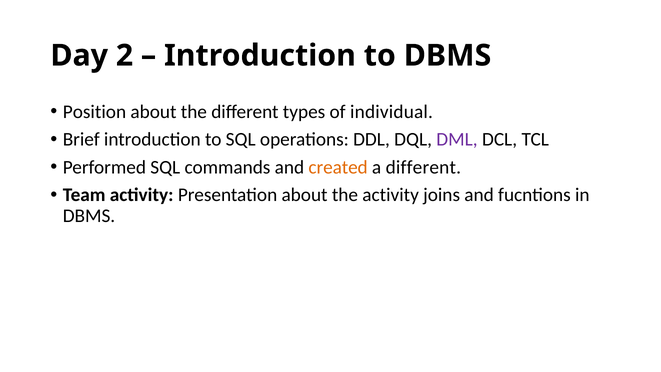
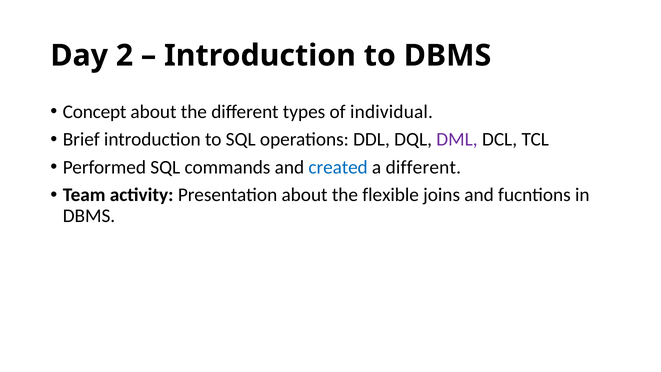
Position: Position -> Concept
created colour: orange -> blue
the activity: activity -> flexible
